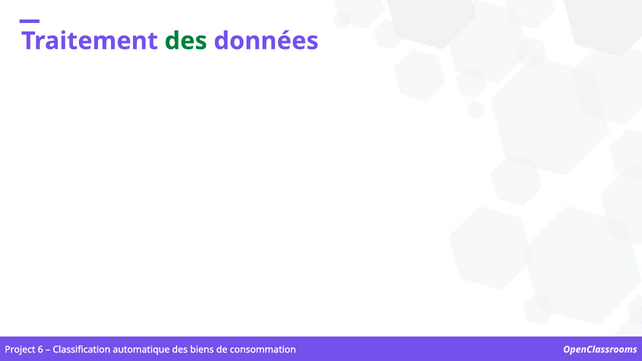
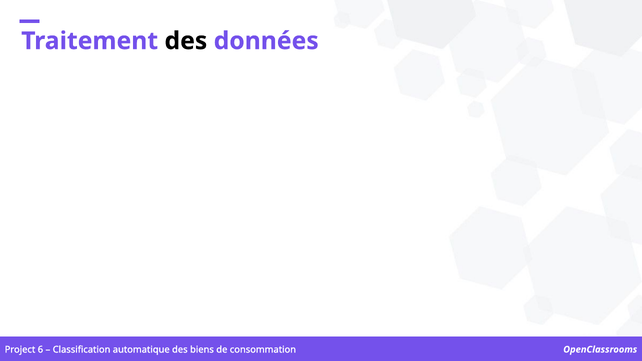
des at (186, 41) colour: green -> black
